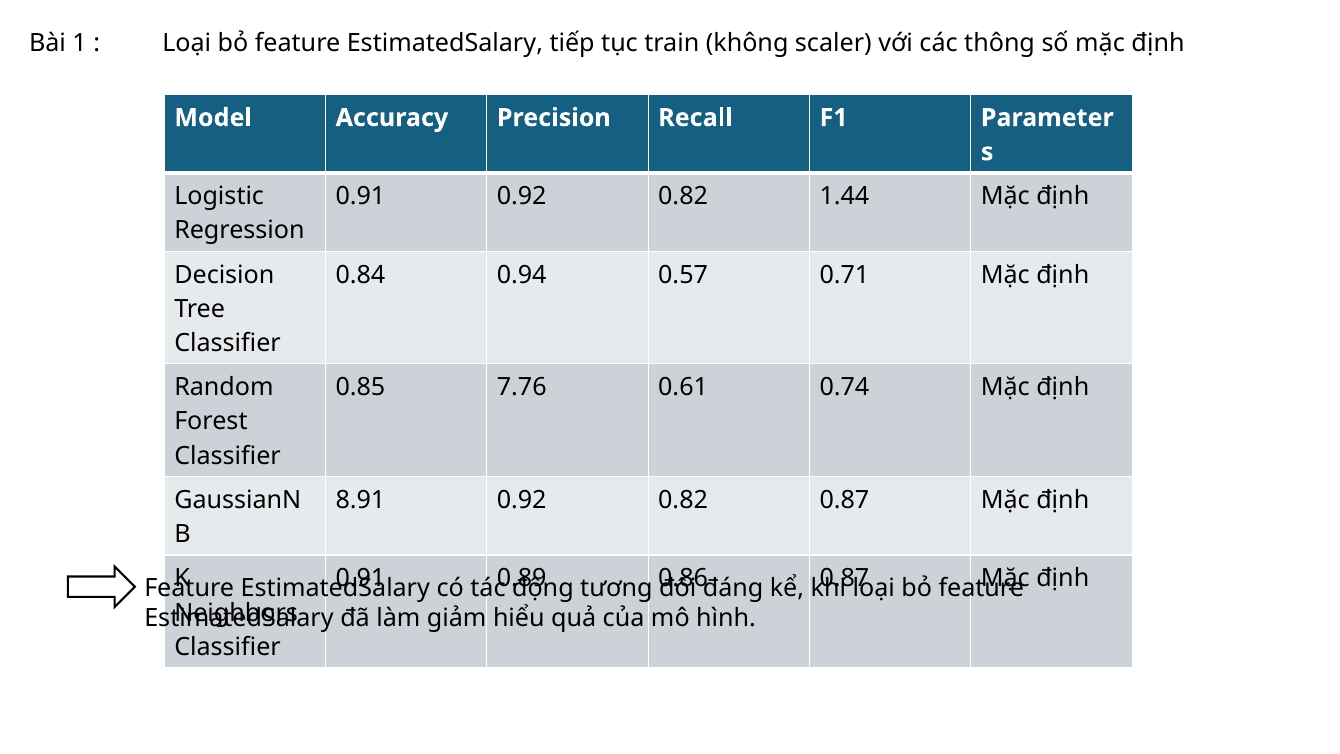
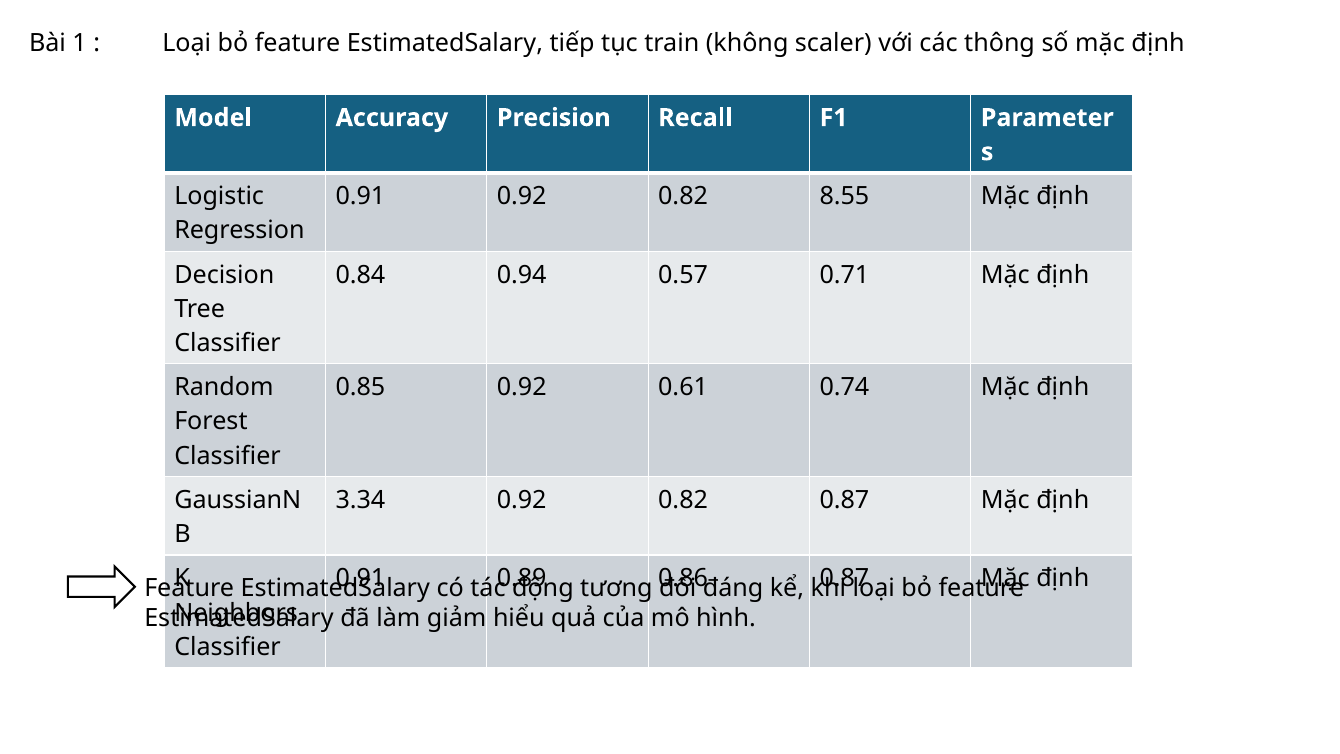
1.44: 1.44 -> 8.55
0.85 7.76: 7.76 -> 0.92
8.91: 8.91 -> 3.34
